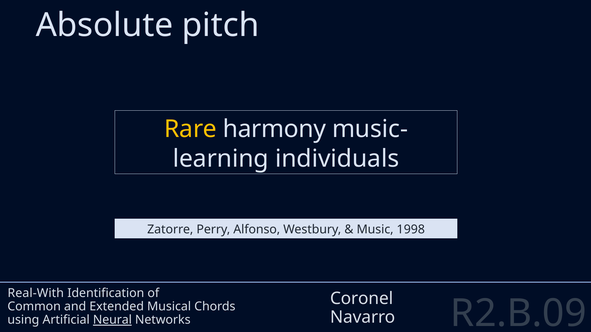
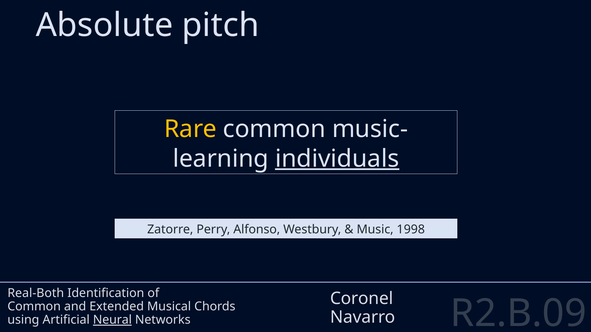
Rare harmony: harmony -> common
individuals underline: none -> present
Real-With: Real-With -> Real-Both
